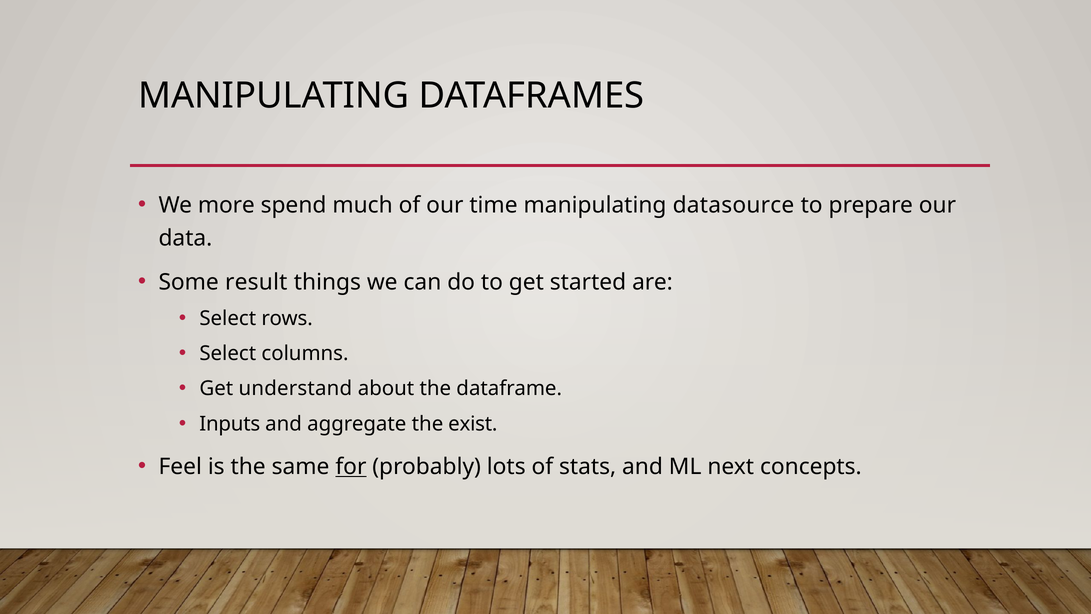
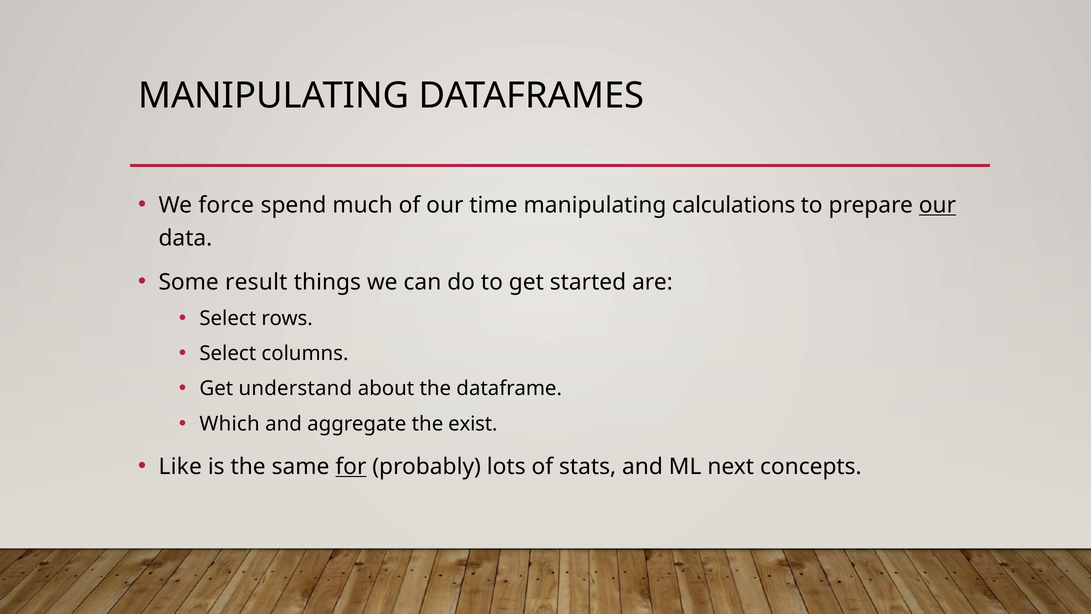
more: more -> force
datasource: datasource -> calculations
our at (937, 205) underline: none -> present
Inputs: Inputs -> Which
Feel: Feel -> Like
